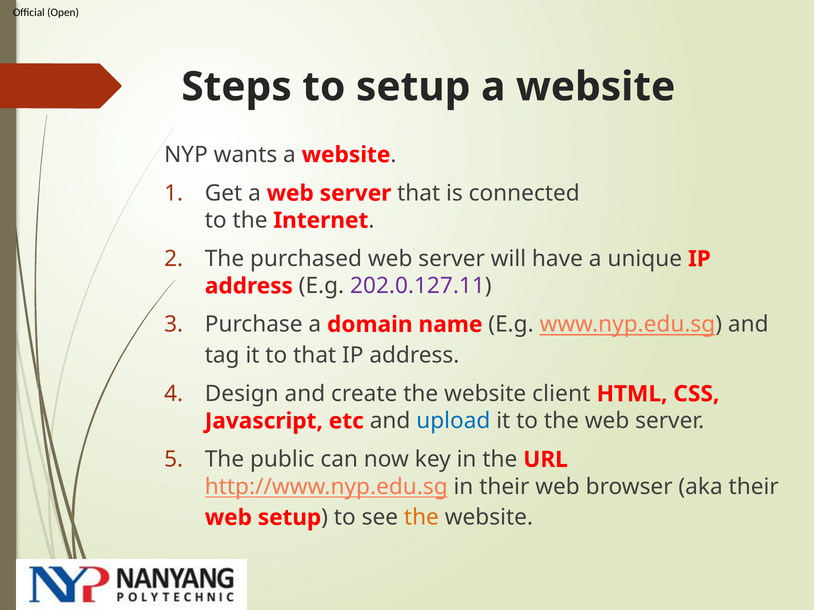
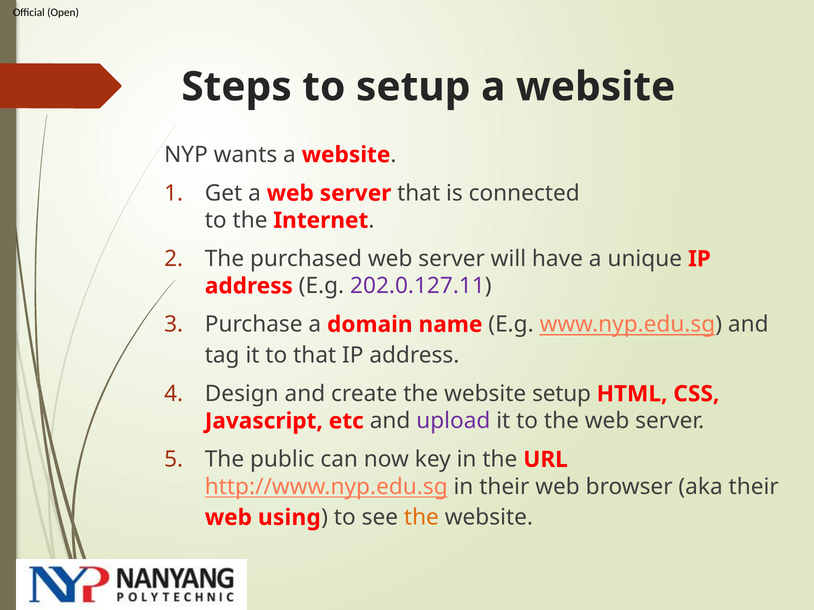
website client: client -> setup
upload colour: blue -> purple
web setup: setup -> using
